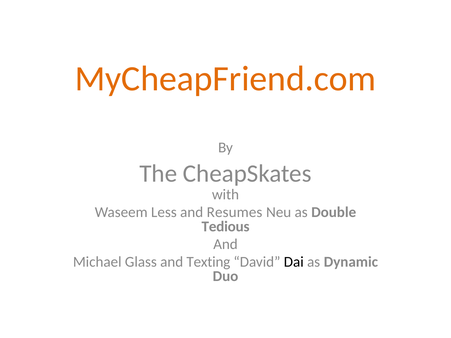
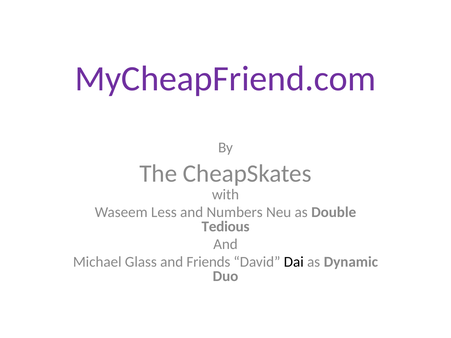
MyCheapFriend.com colour: orange -> purple
Resumes: Resumes -> Numbers
Texting: Texting -> Friends
